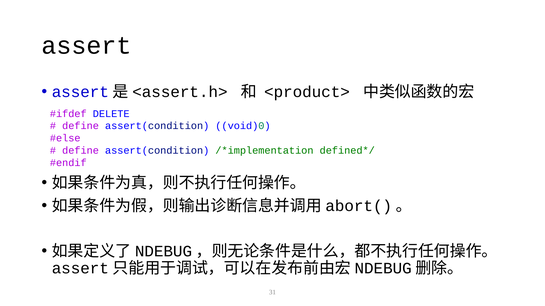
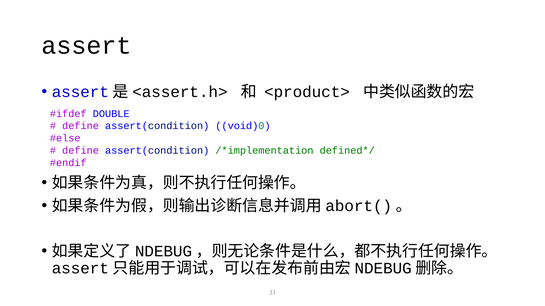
DELETE: DELETE -> DOUBLE
